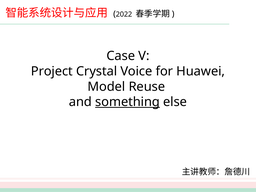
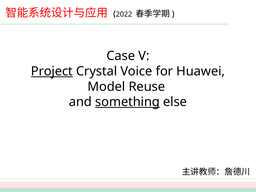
Project underline: none -> present
